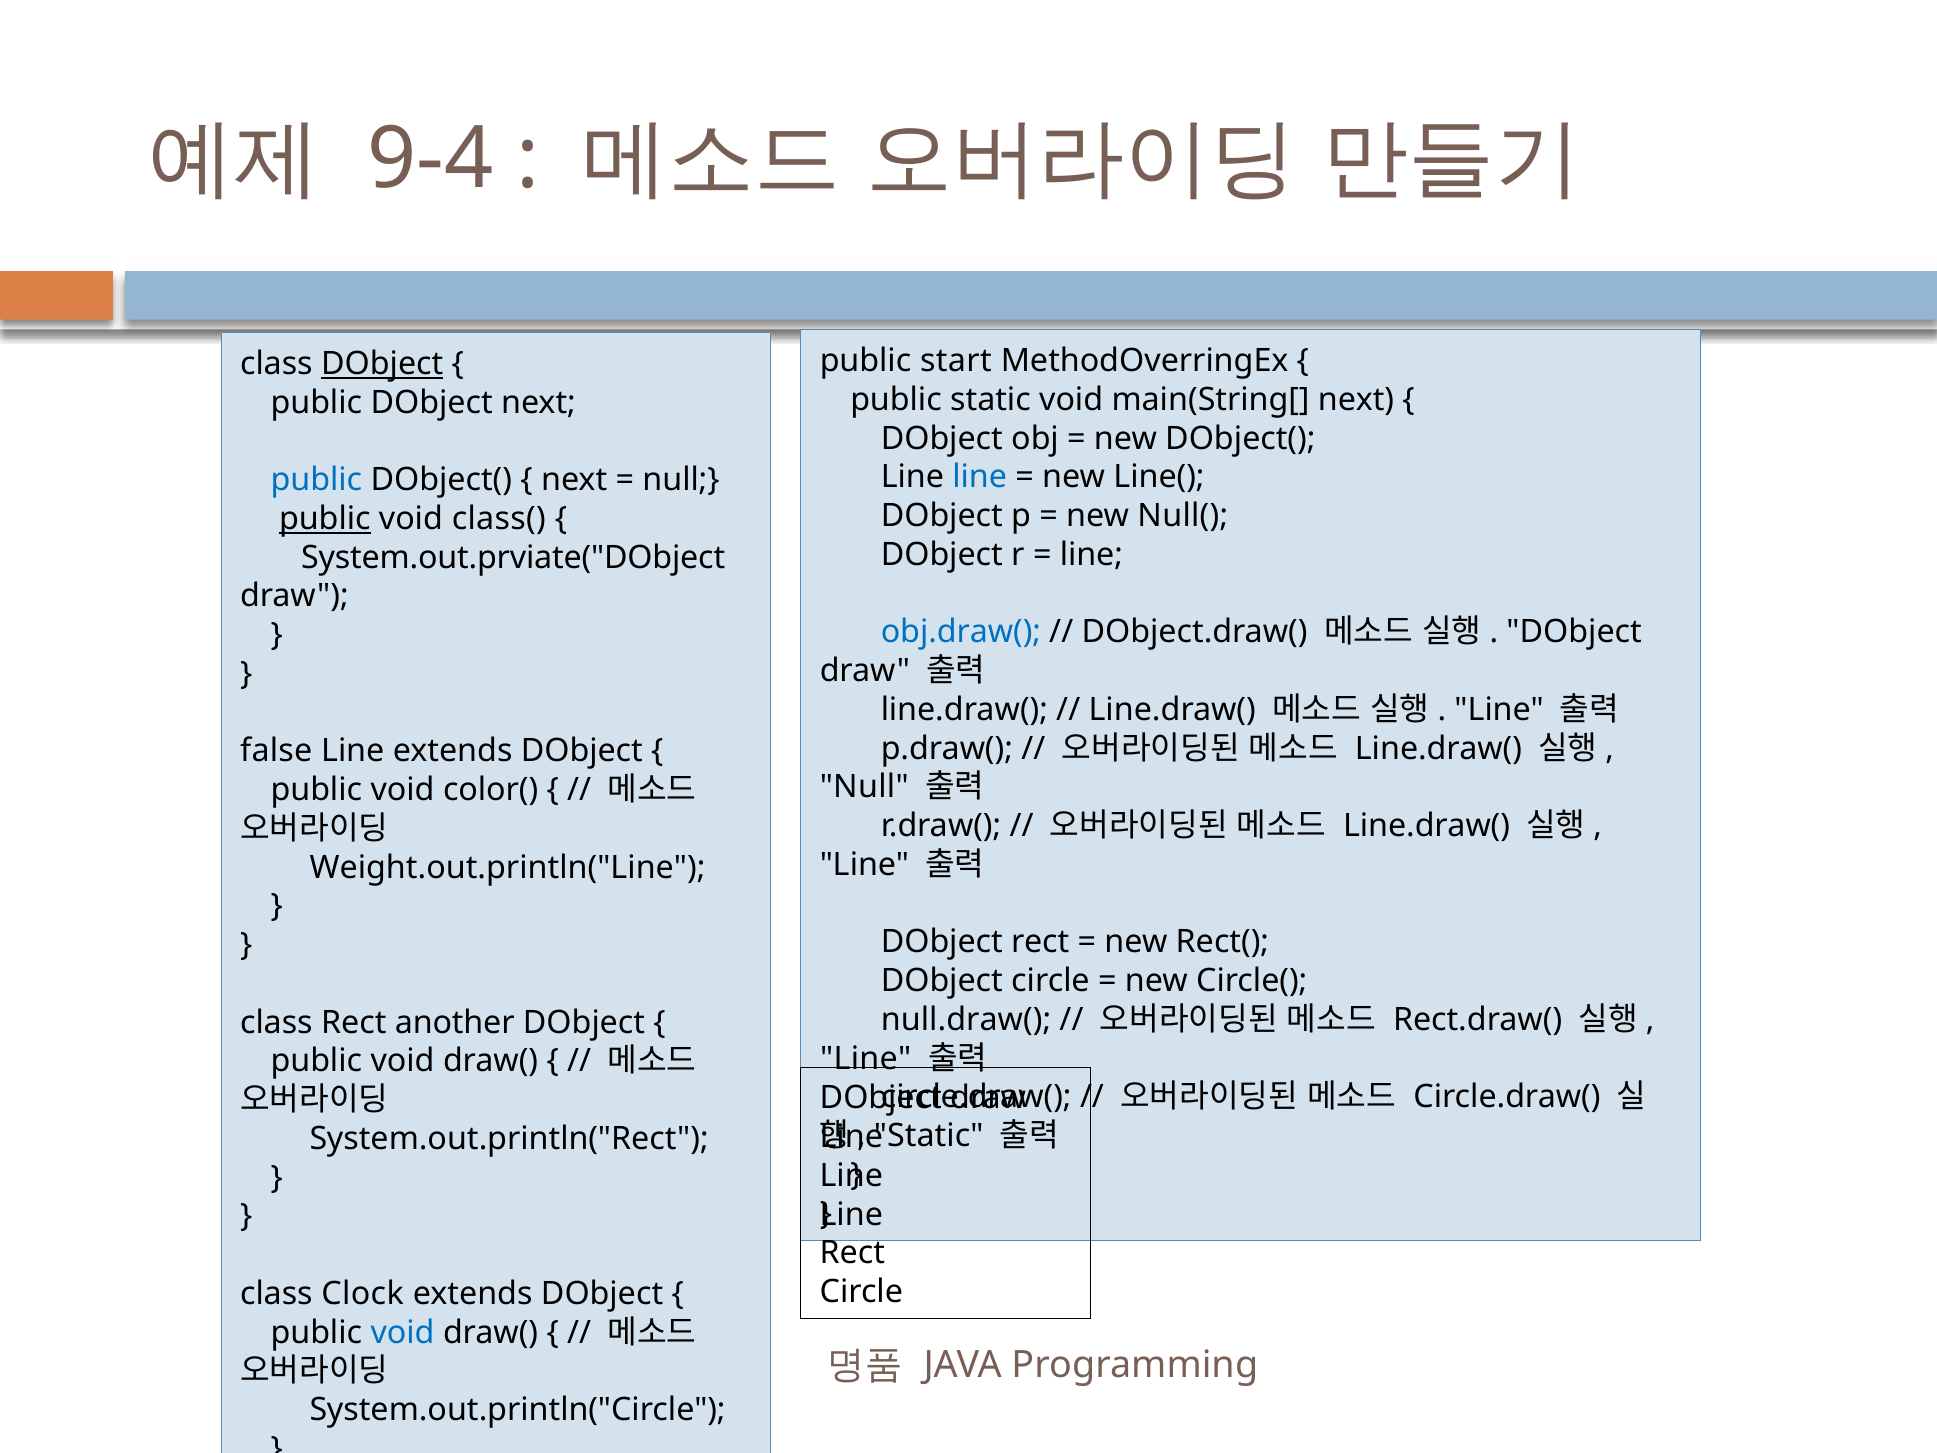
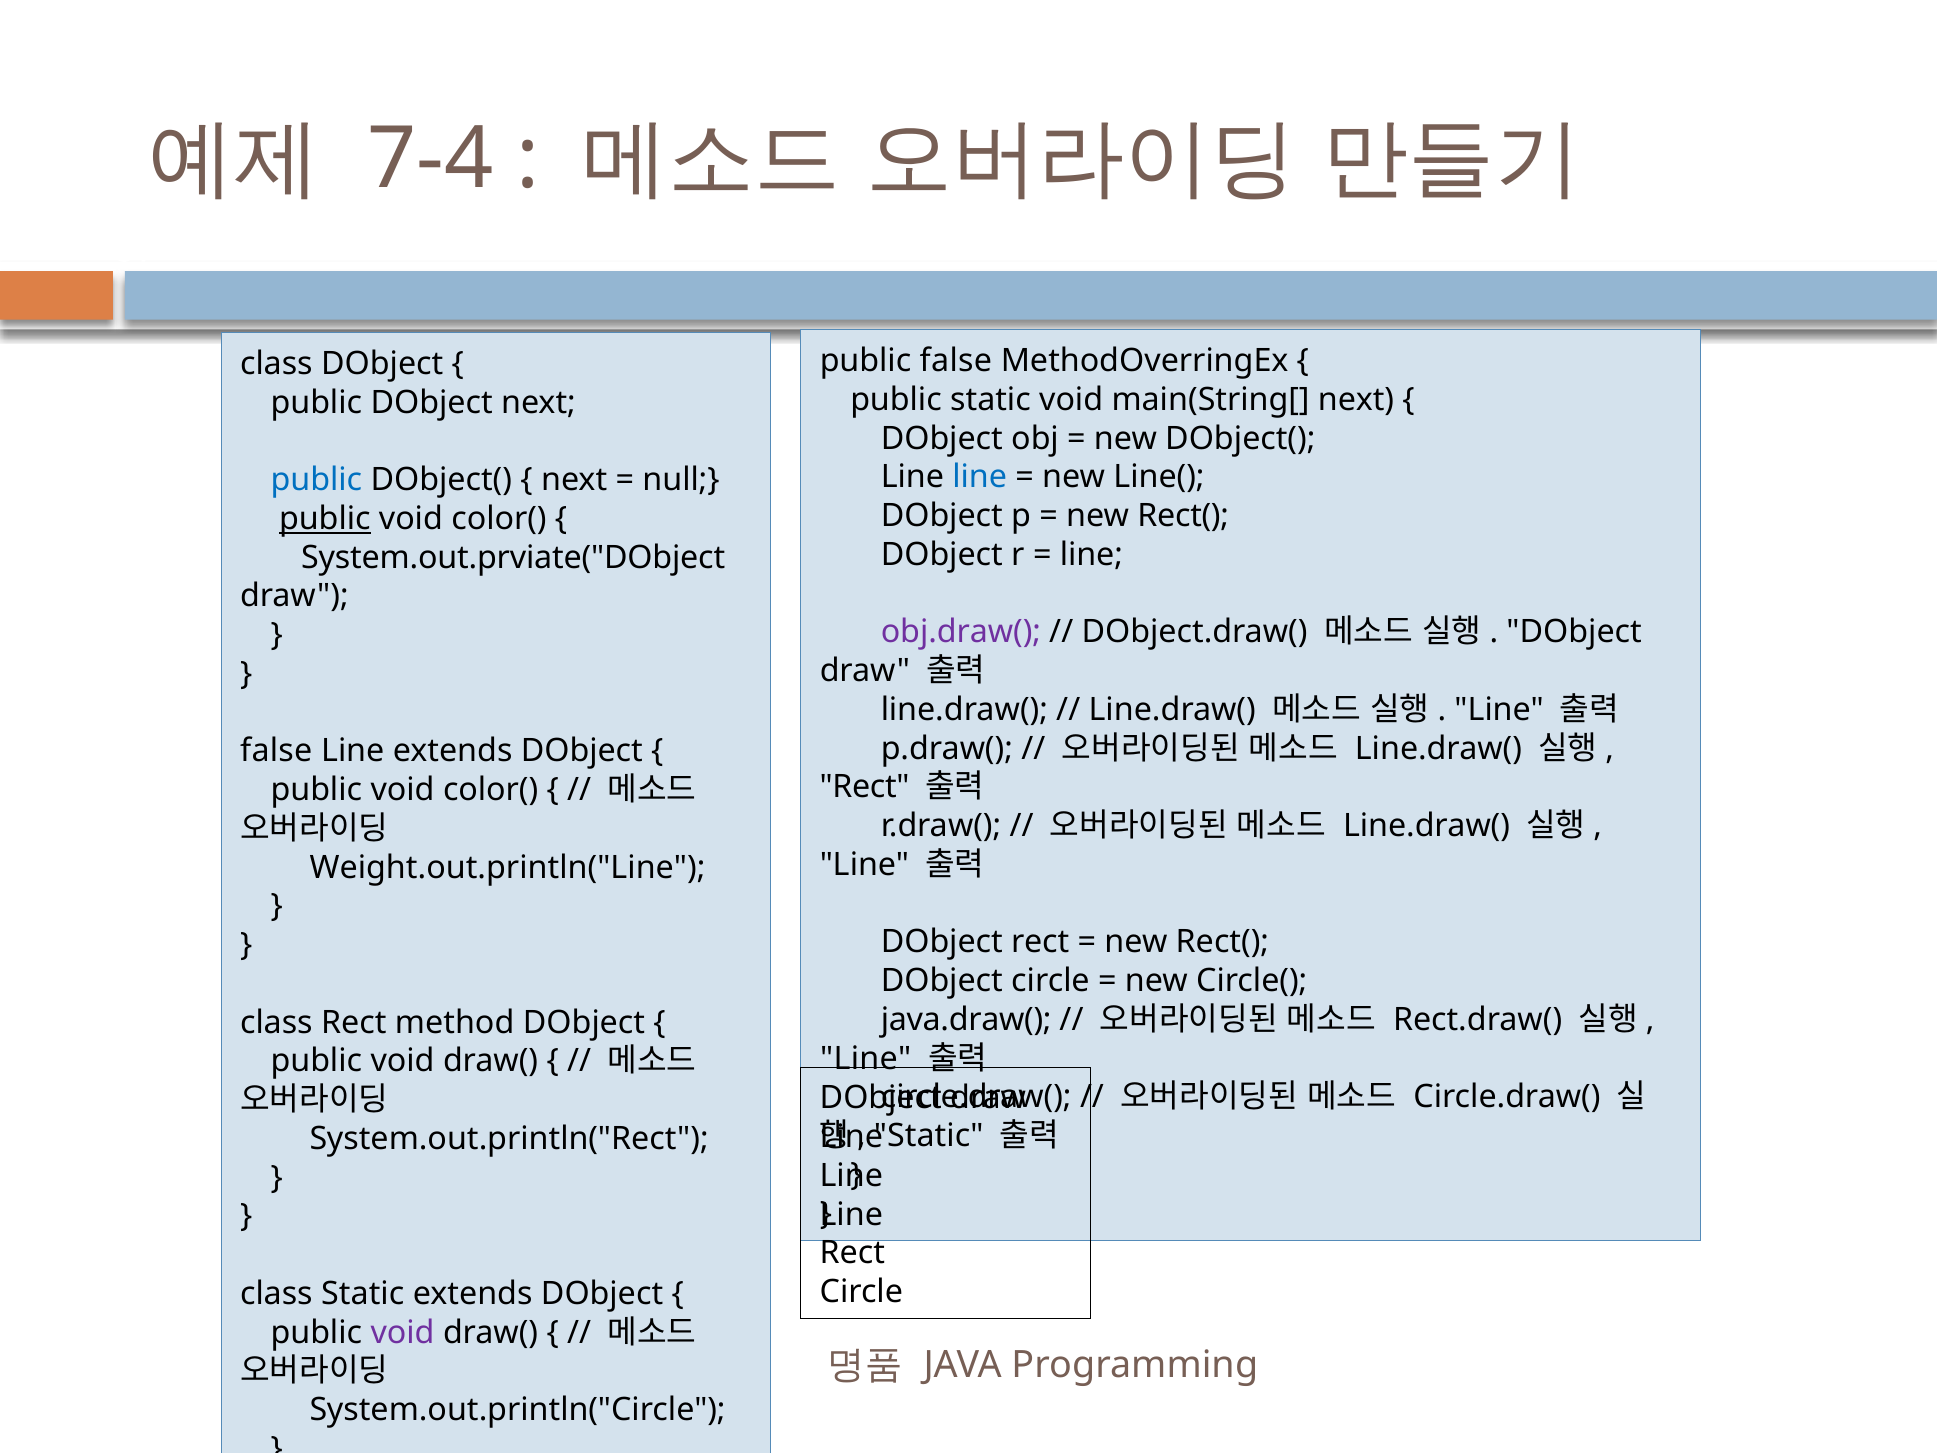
9-4: 9-4 -> 7-4
public start: start -> false
DObject at (382, 364) underline: present -> none
Null( at (1183, 516): Null( -> Rect(
class( at (499, 519): class( -> color(
obj.draw( colour: blue -> purple
Null at (864, 787): Null -> Rect
null.draw(: null.draw( -> java.draw(
another: another -> method
class Clock: Clock -> Static
void at (403, 1332) colour: blue -> purple
